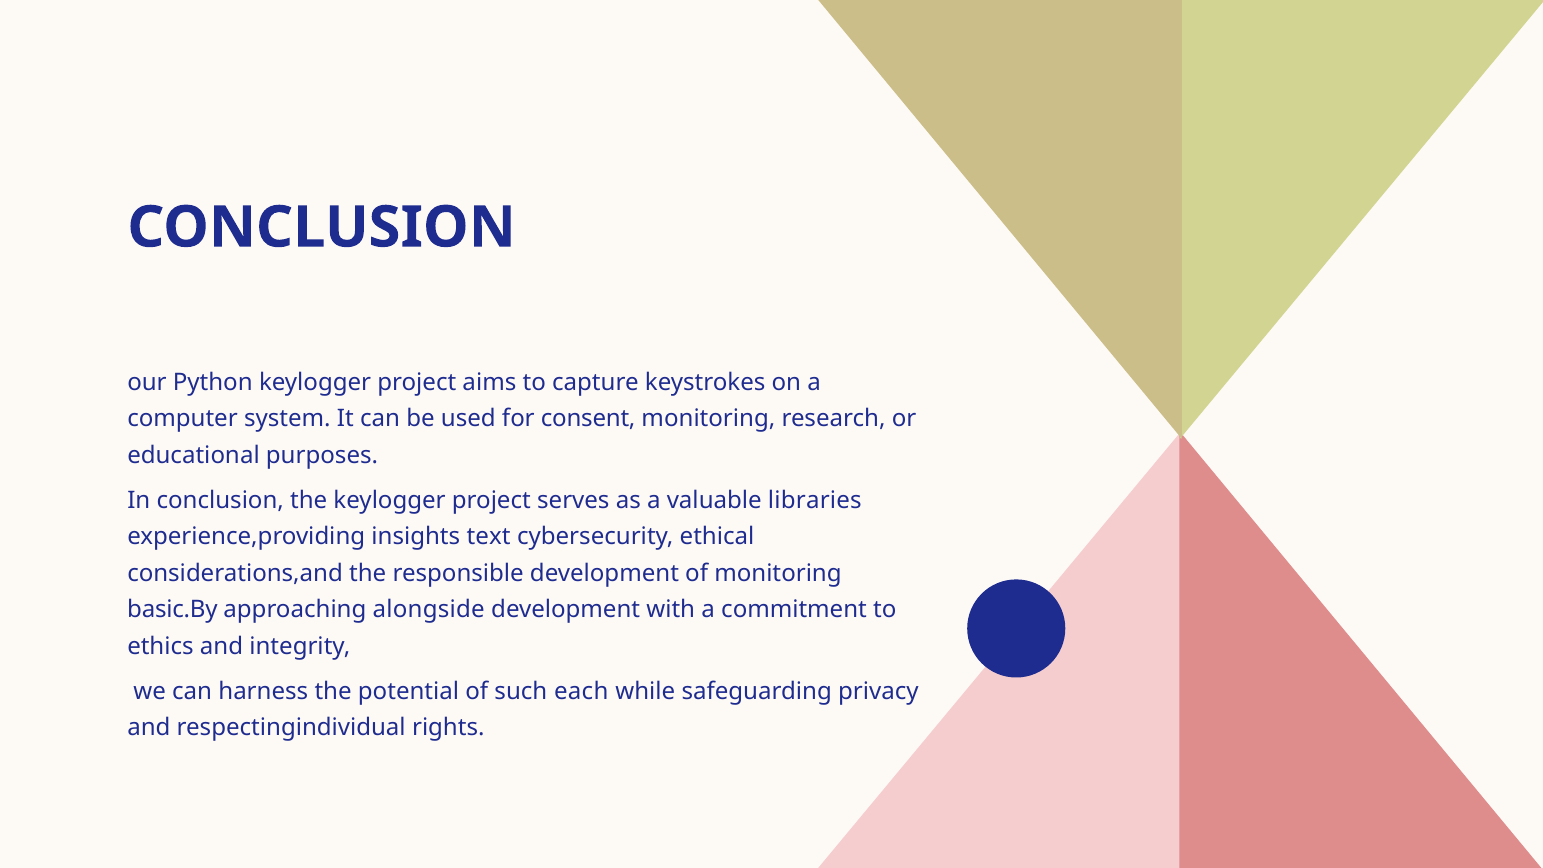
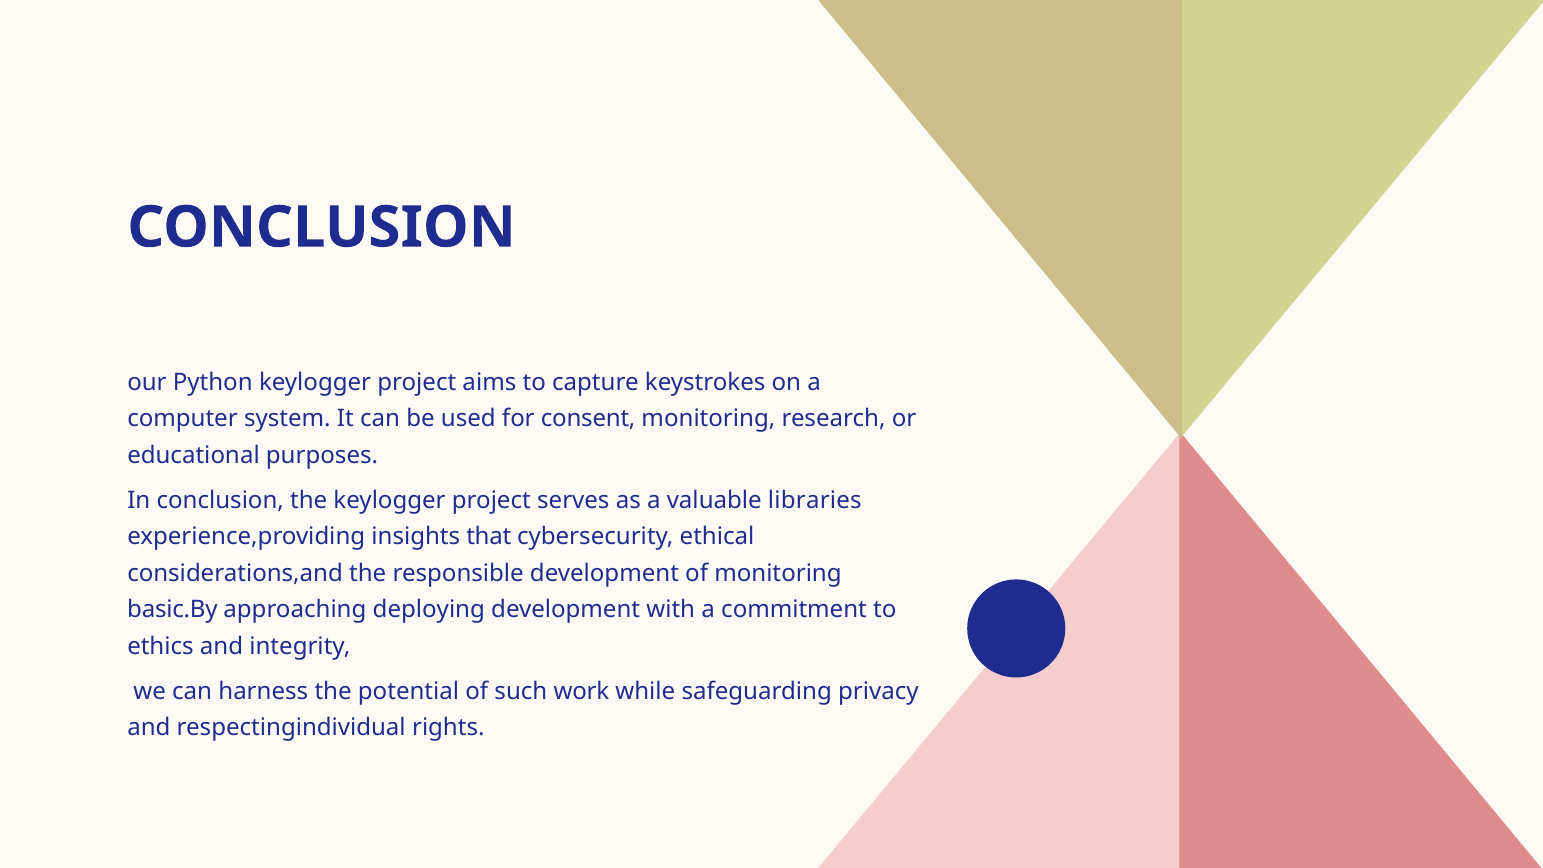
text: text -> that
alongside: alongside -> deploying
each: each -> work
